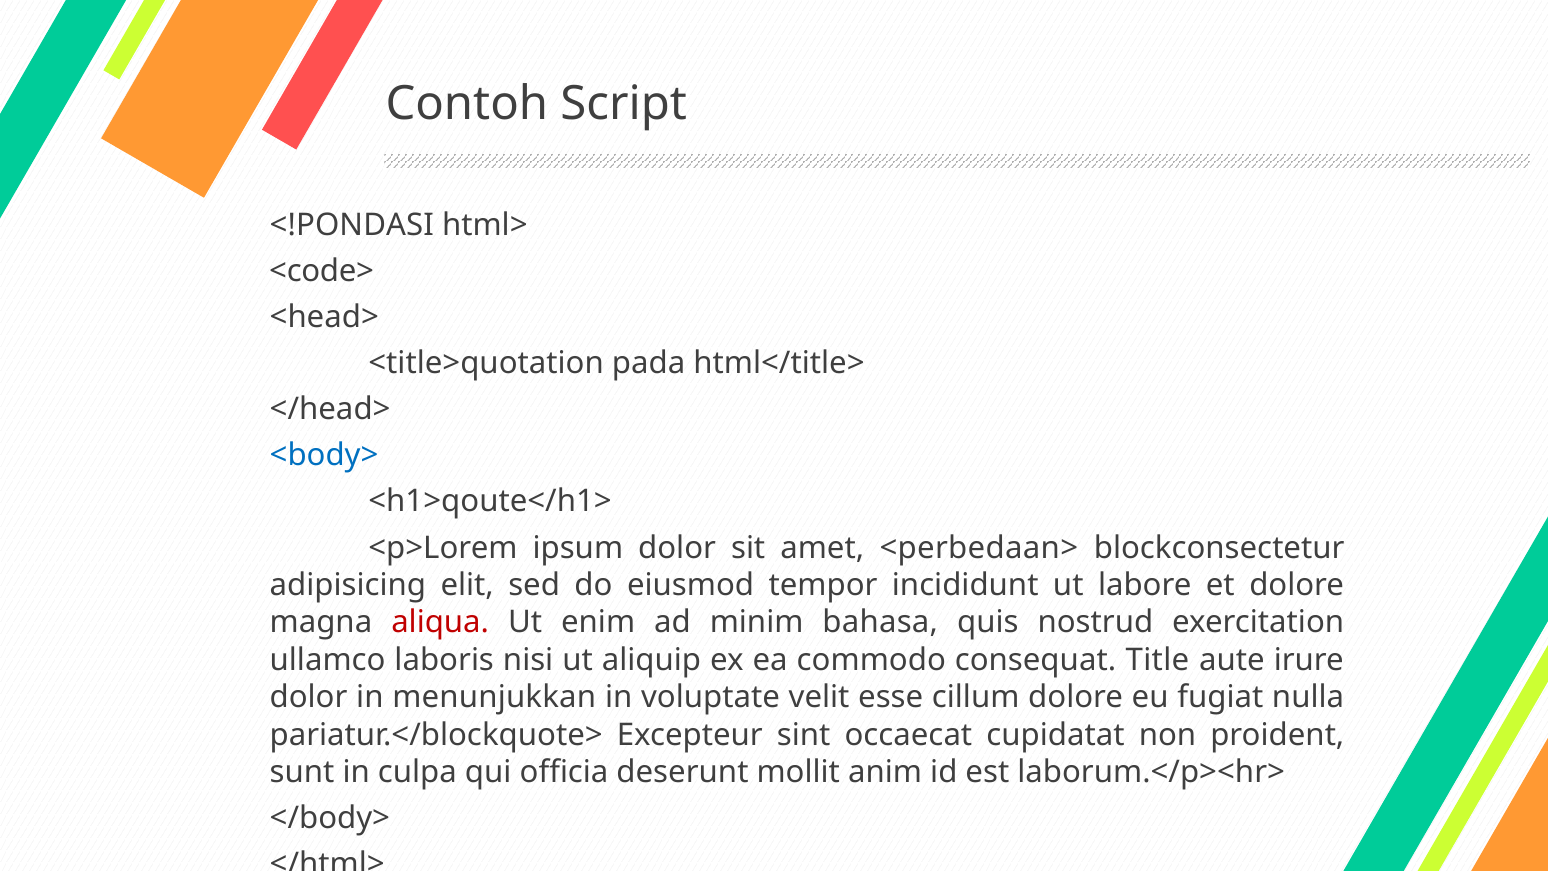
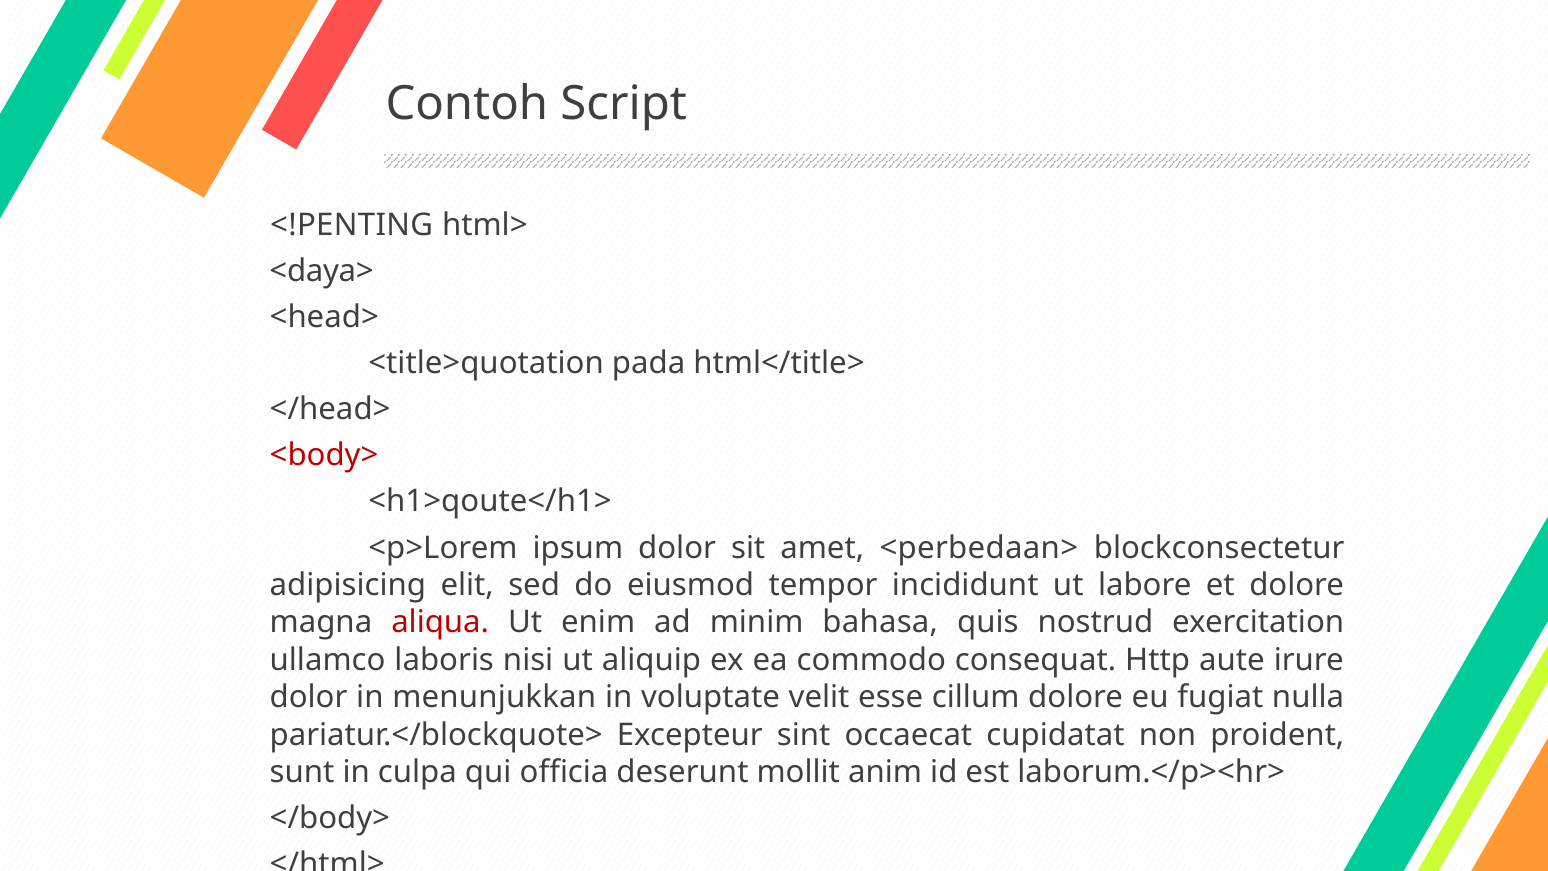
<!PONDASI: <!PONDASI -> <!PENTING
<code>: <code> -> <daya>
<body> colour: blue -> red
Title: Title -> Http
